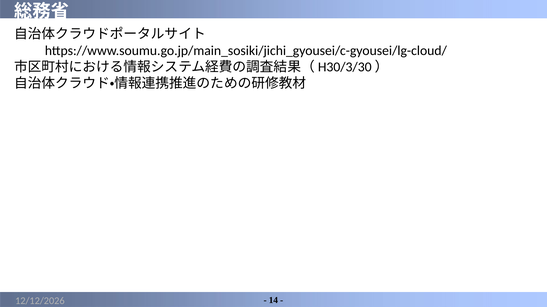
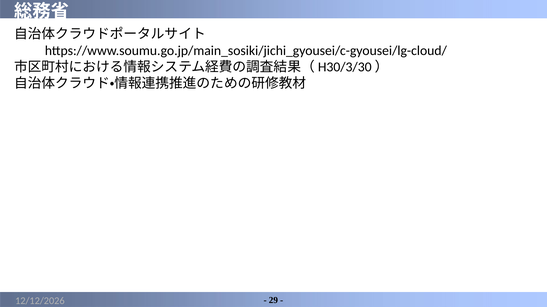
14: 14 -> 29
